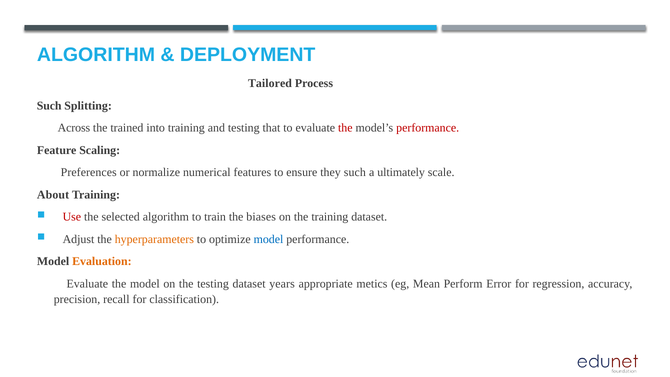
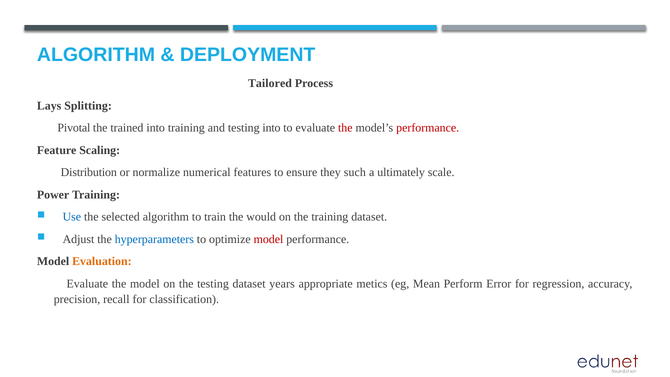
Such at (49, 106): Such -> Lays
Across: Across -> Pivotal
testing that: that -> into
Preferences: Preferences -> Distribution
About: About -> Power
Use colour: red -> blue
biases: biases -> would
hyperparameters colour: orange -> blue
model at (268, 239) colour: blue -> red
